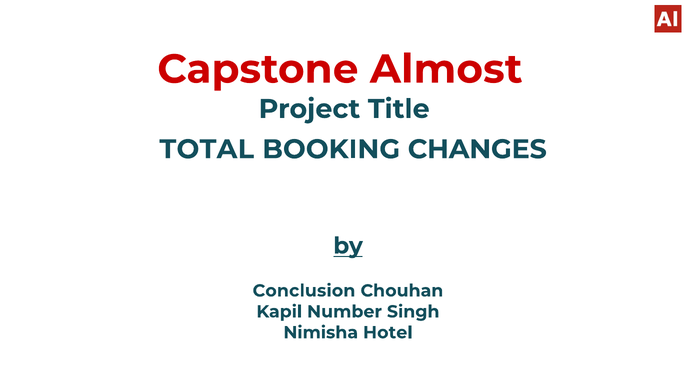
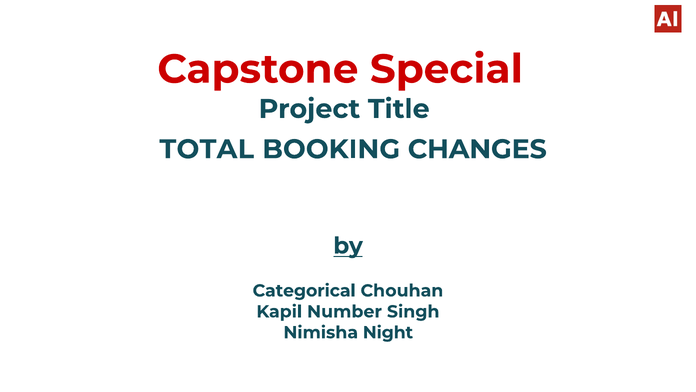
Almost: Almost -> Special
Conclusion: Conclusion -> Categorical
Hotel: Hotel -> Night
